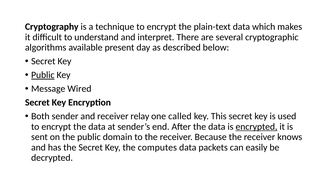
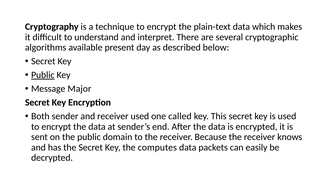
Wired: Wired -> Major
receiver relay: relay -> used
encrypted underline: present -> none
